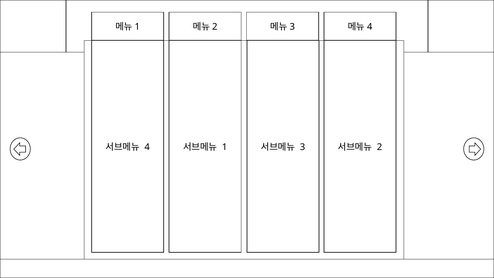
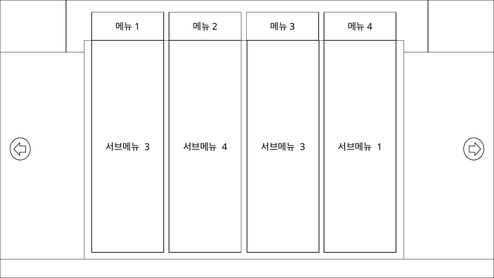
4 at (147, 147): 4 -> 3
1: 1 -> 4
2: 2 -> 1
